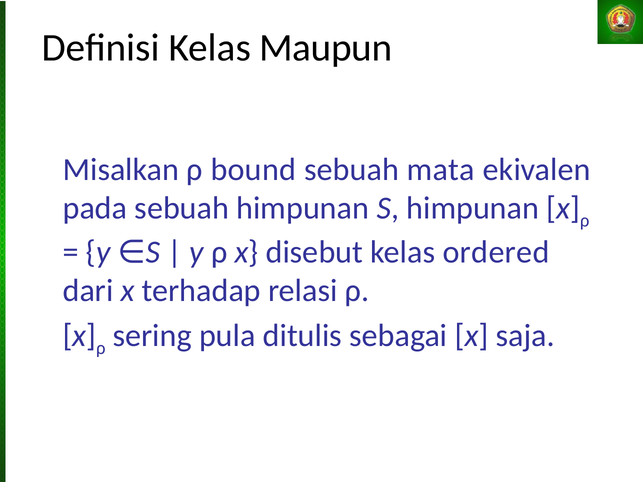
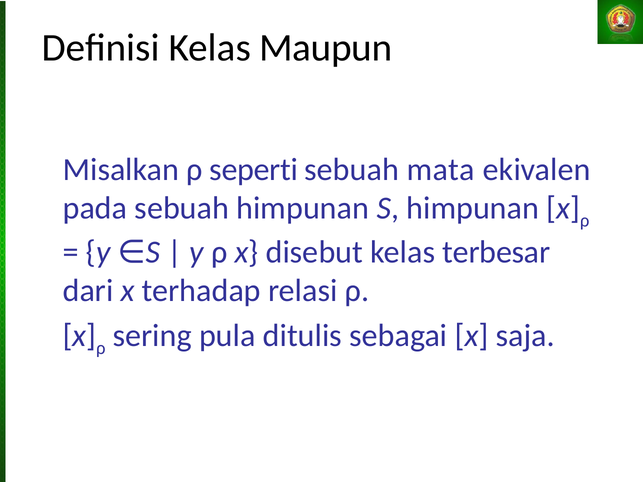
bound: bound -> seperti
ordered: ordered -> terbesar
